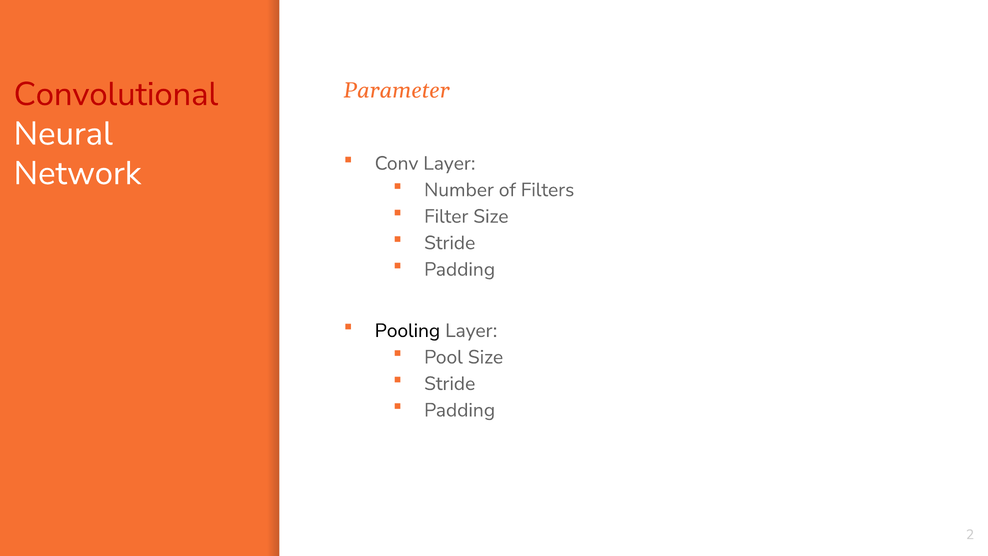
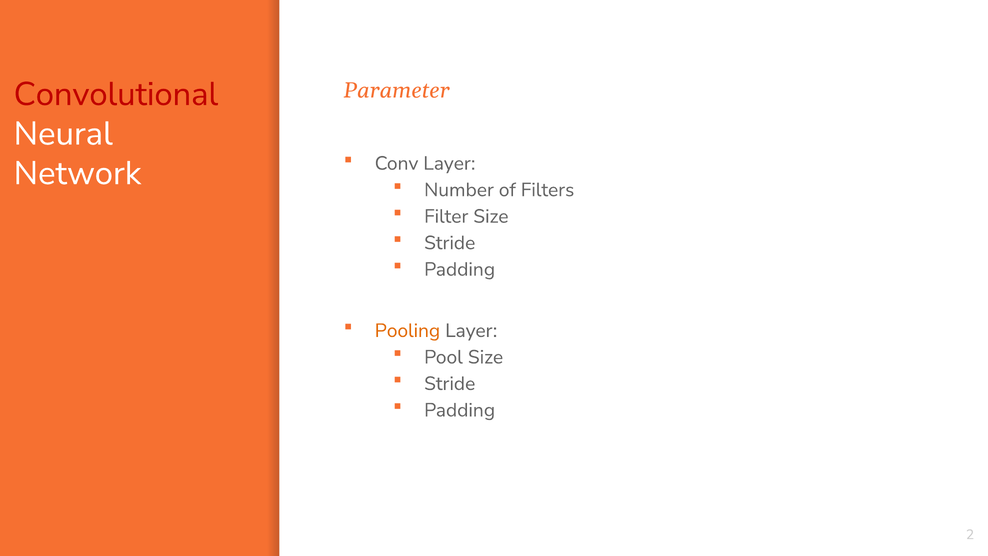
Pooling colour: black -> orange
